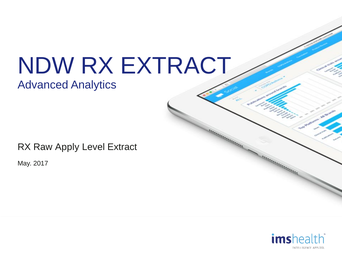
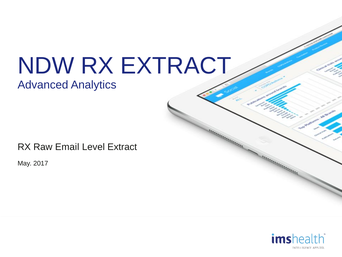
Apply: Apply -> Email
